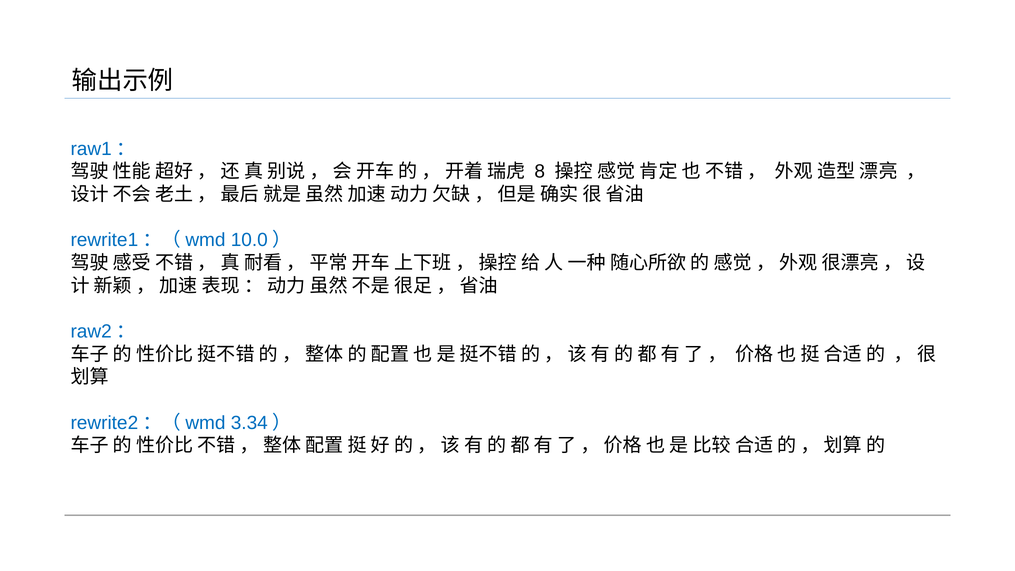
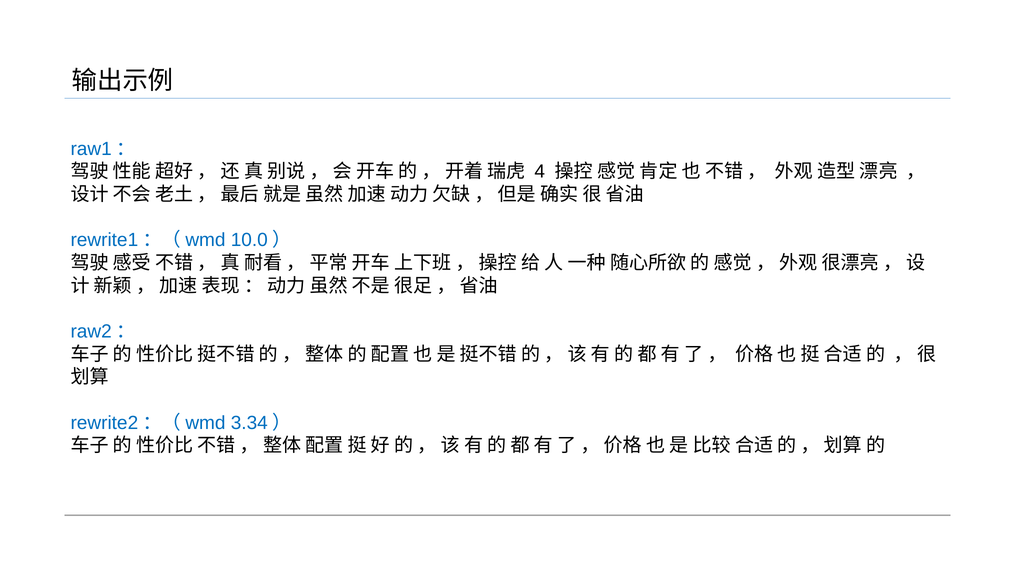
8: 8 -> 4
